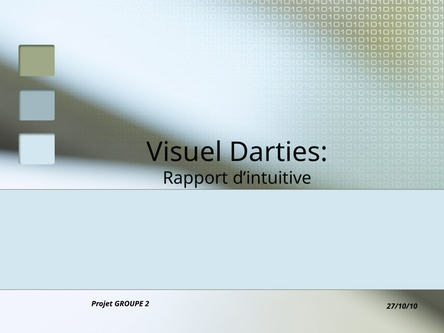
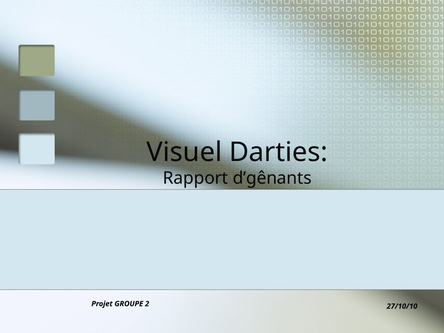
d’intuitive: d’intuitive -> d’gênants
